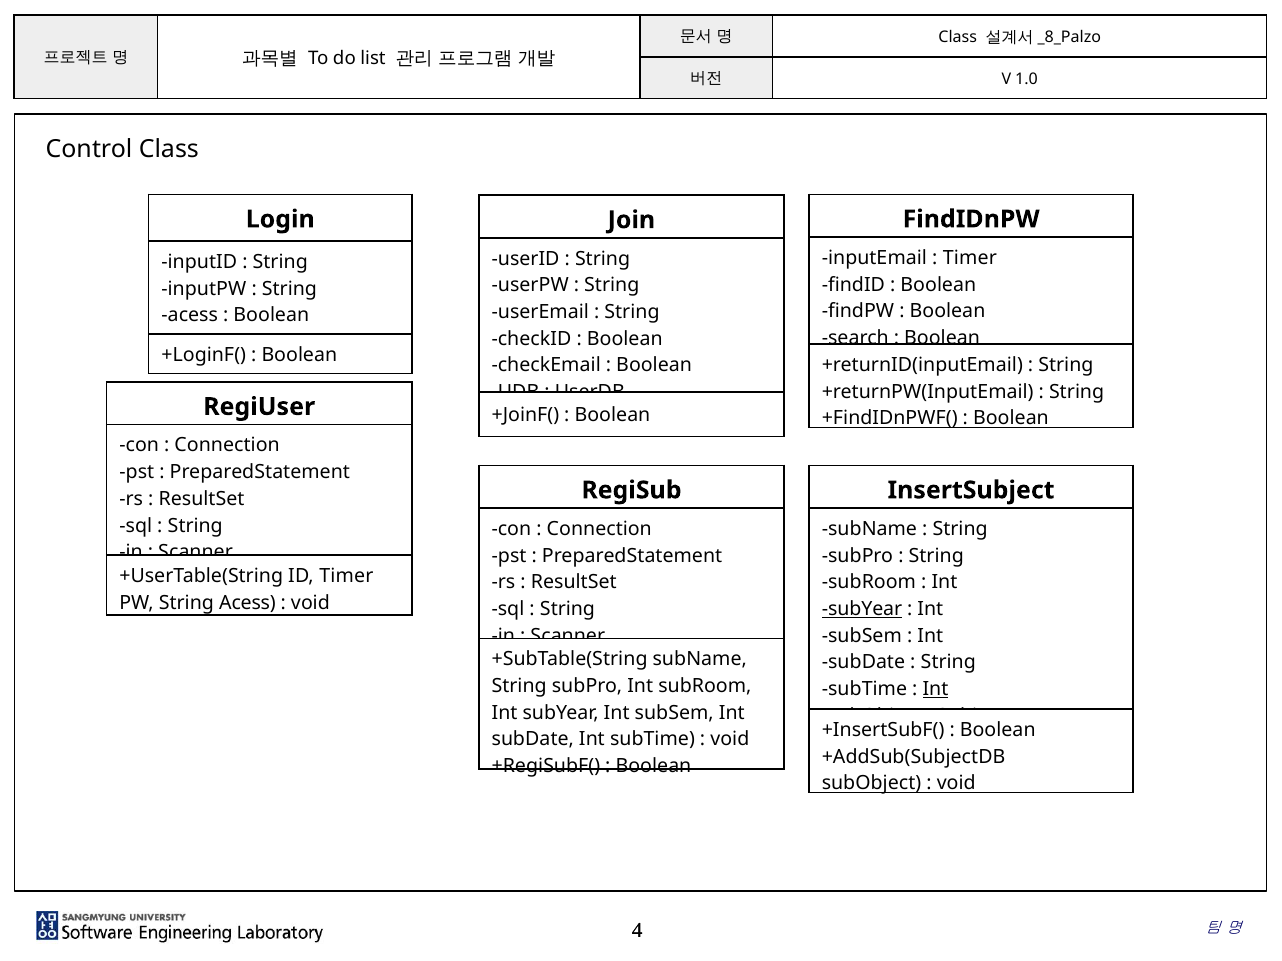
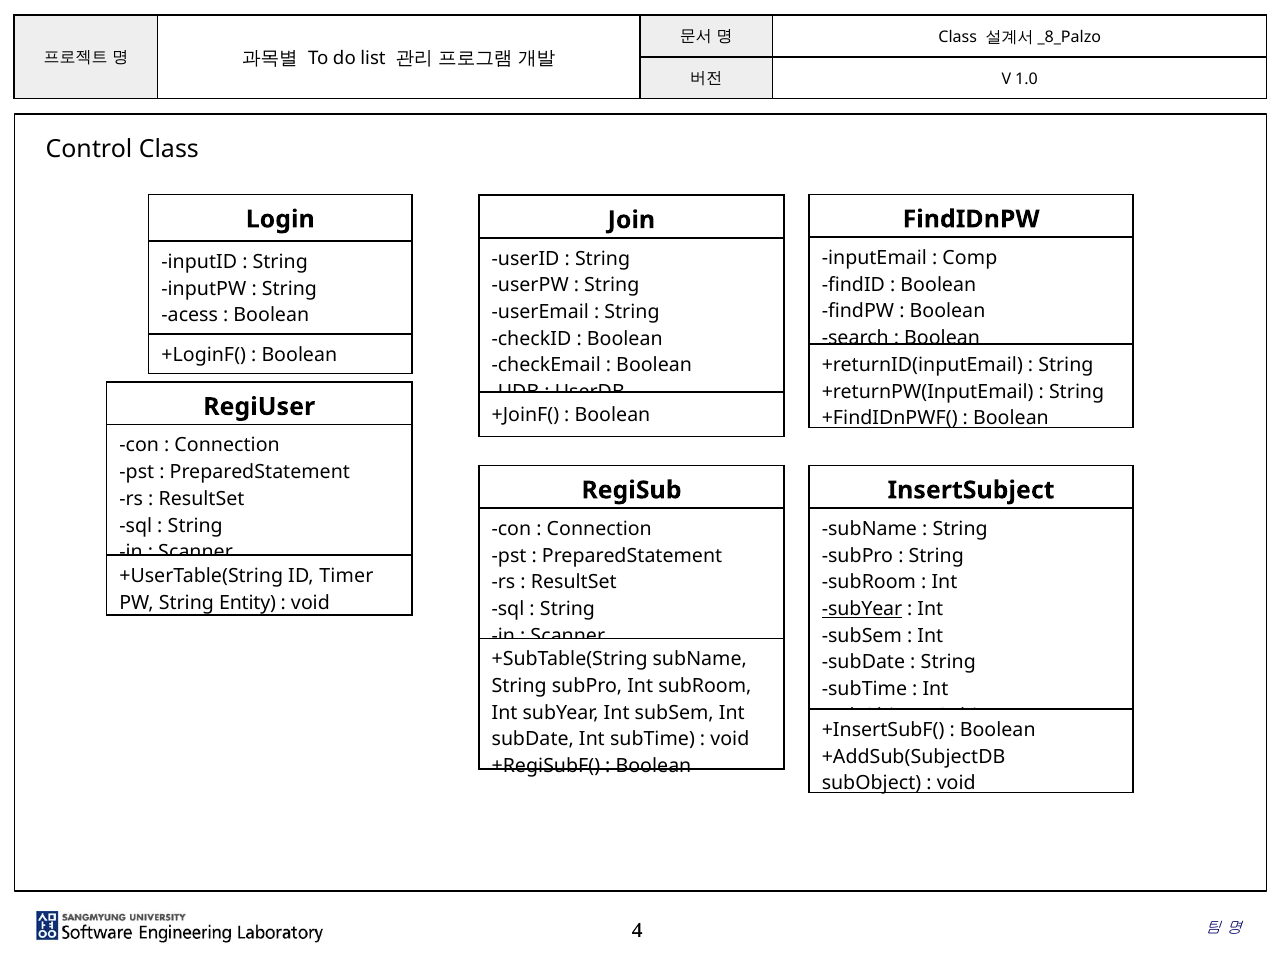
Timer at (970, 258): Timer -> Comp
PW String Acess: Acess -> Entity
Int at (935, 689) underline: present -> none
